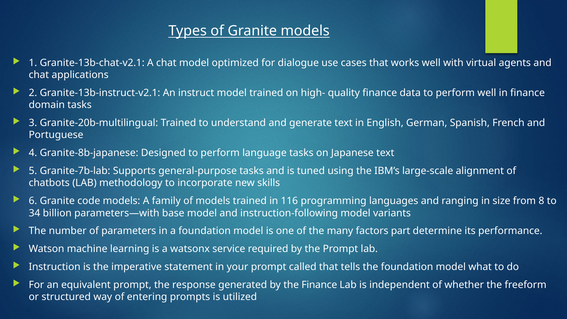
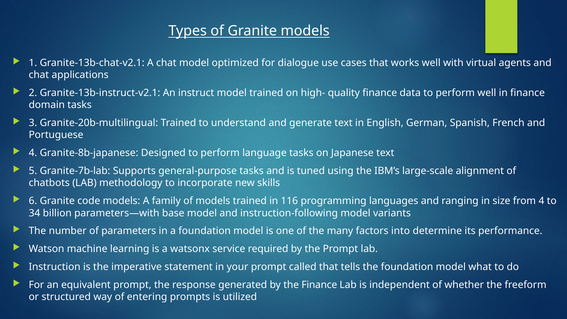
from 8: 8 -> 4
part: part -> into
